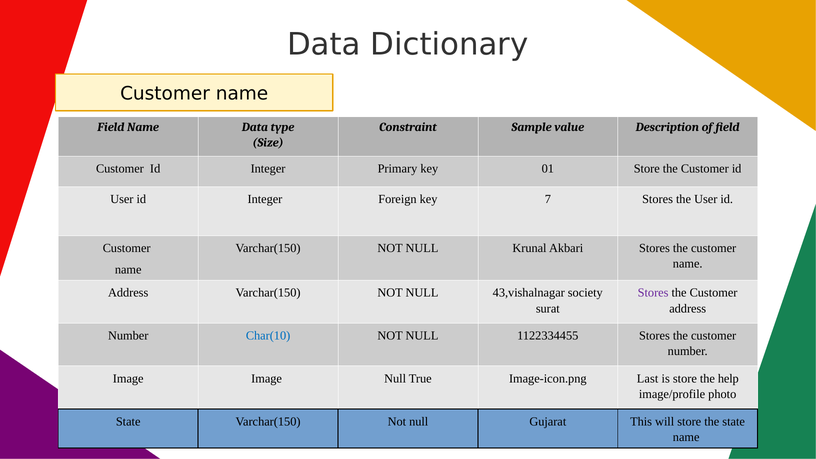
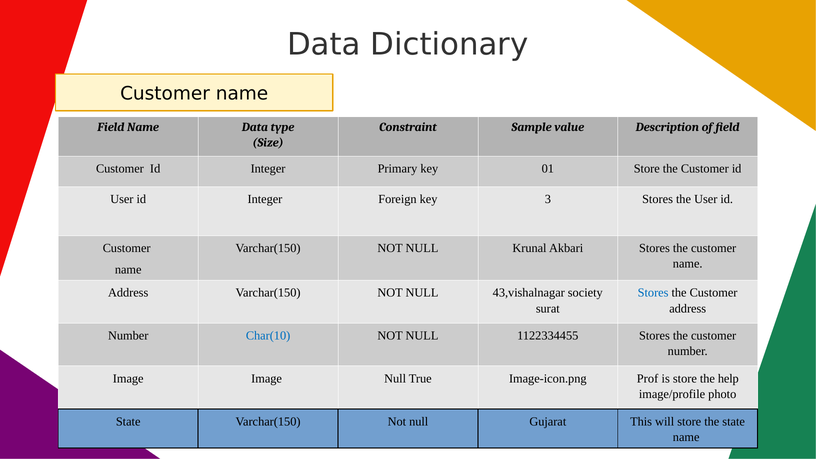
7: 7 -> 3
Stores at (653, 293) colour: purple -> blue
Last: Last -> Prof
